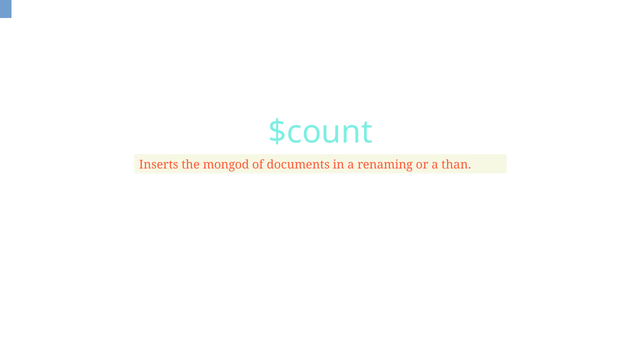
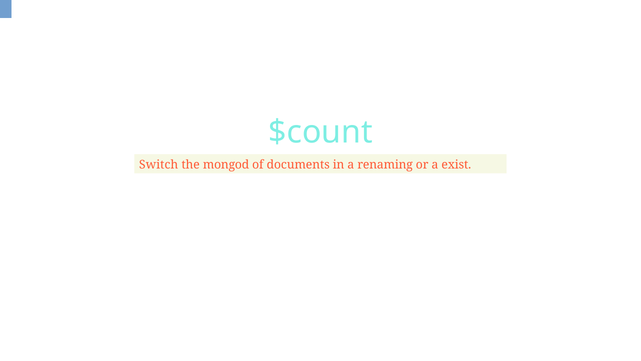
Inserts: Inserts -> Switch
than: than -> exist
